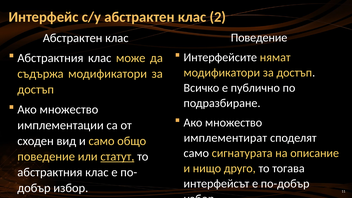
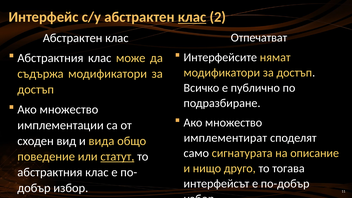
клас at (192, 17) underline: none -> present
Поведение at (259, 38): Поведение -> Отпечатват
и само: само -> вида
